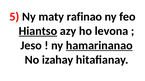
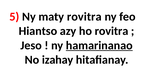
maty rafinao: rafinao -> rovitra
Hiantso underline: present -> none
ho levona: levona -> rovitra
